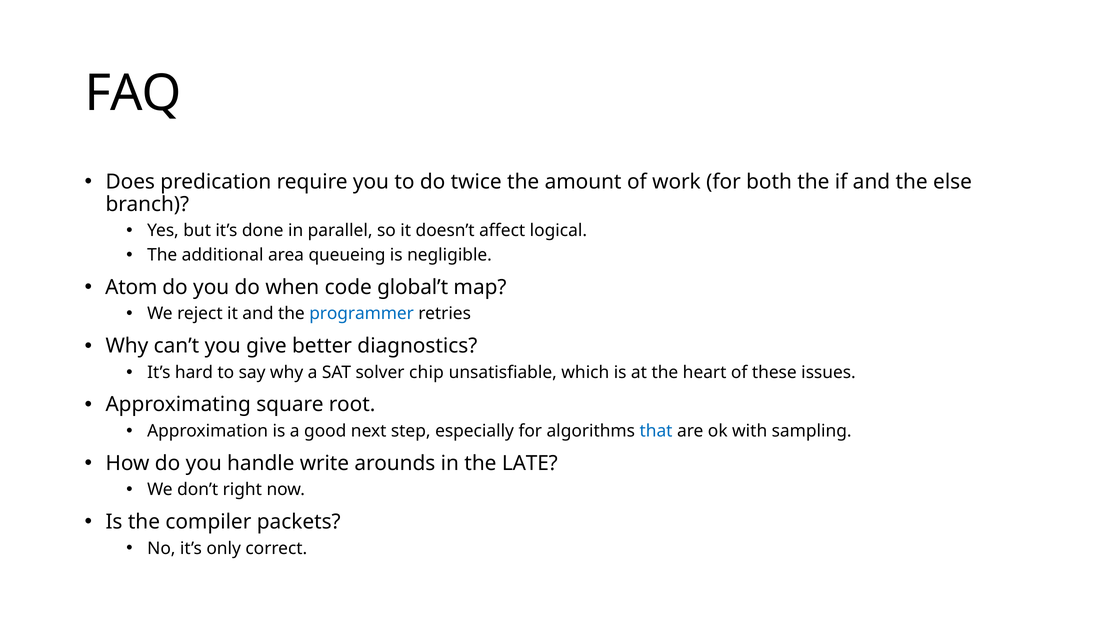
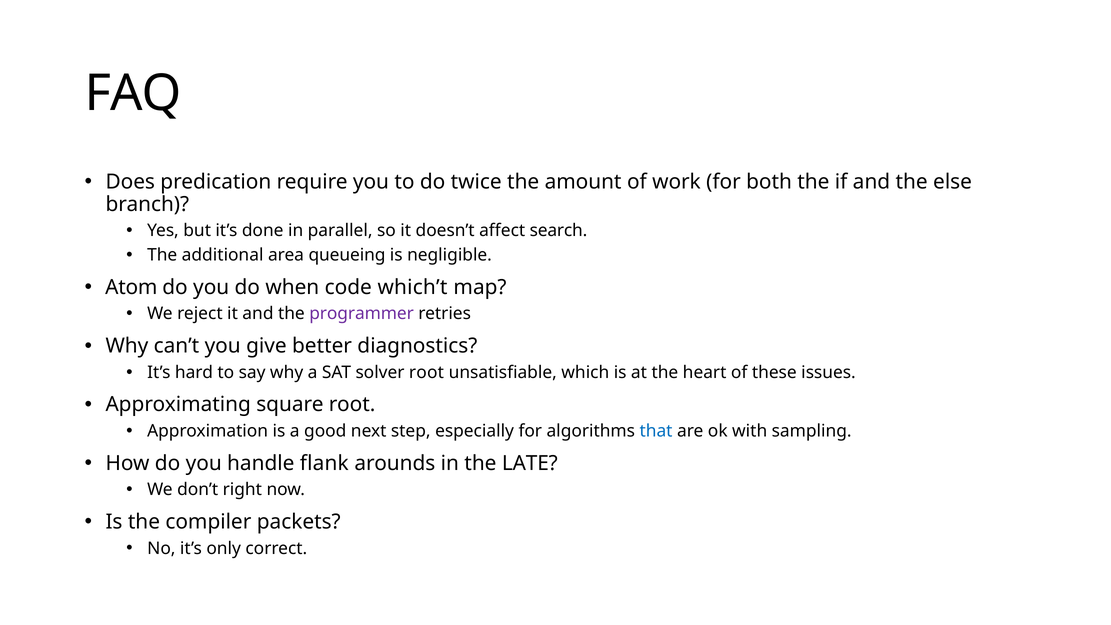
logical: logical -> search
global’t: global’t -> which’t
programmer colour: blue -> purple
solver chip: chip -> root
write: write -> flank
